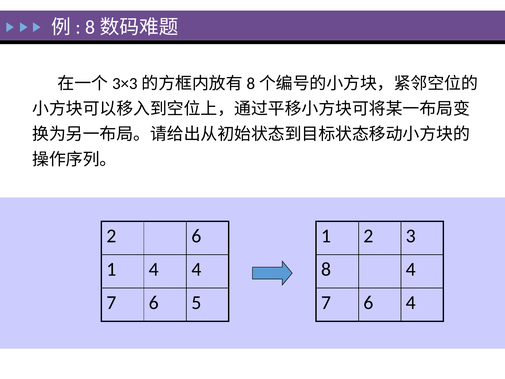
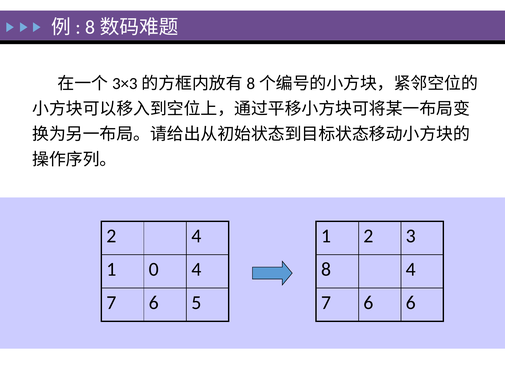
2 6: 6 -> 4
1 4: 4 -> 0
6 4: 4 -> 6
